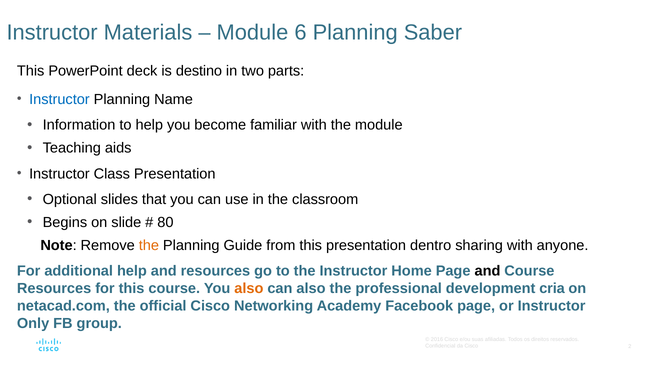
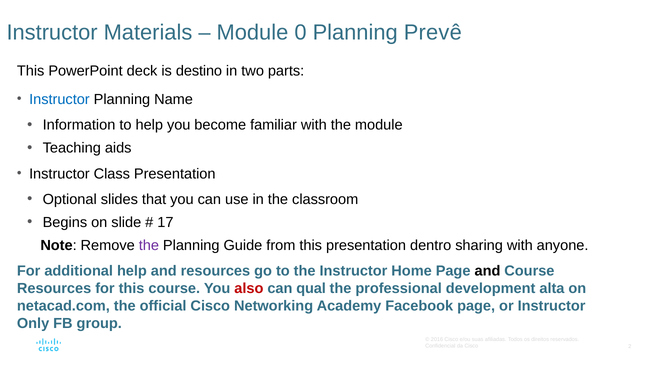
6: 6 -> 0
Saber: Saber -> Prevê
80: 80 -> 17
the at (149, 245) colour: orange -> purple
also at (249, 289) colour: orange -> red
can also: also -> qual
cria: cria -> alta
